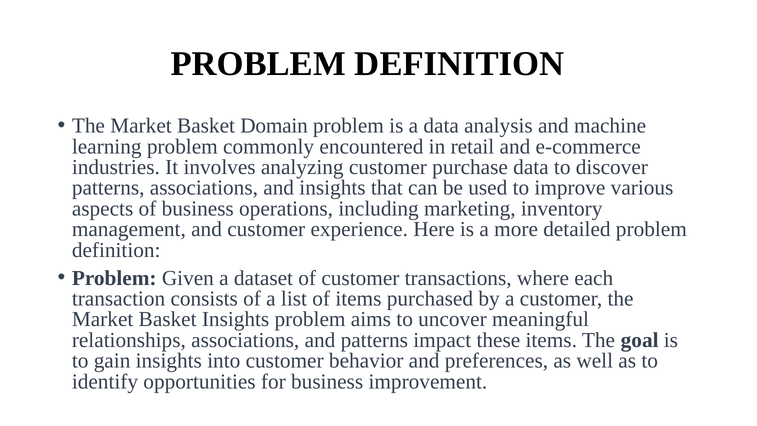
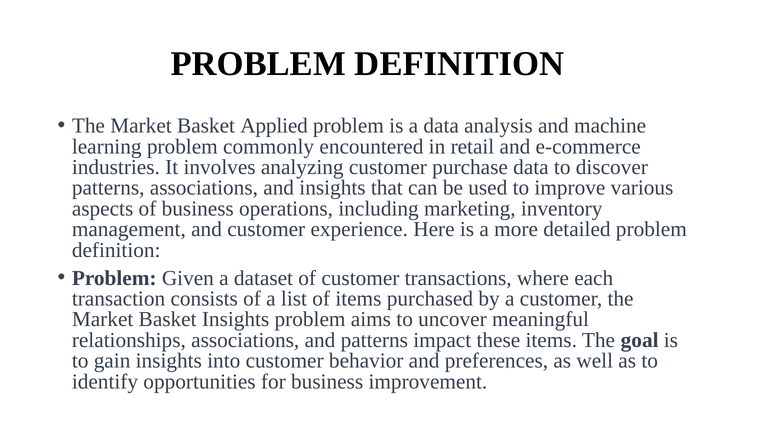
Domain: Domain -> Applied
